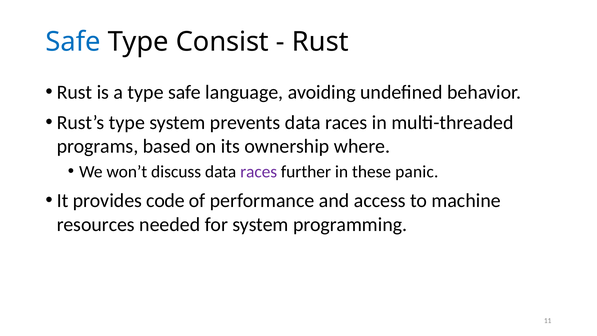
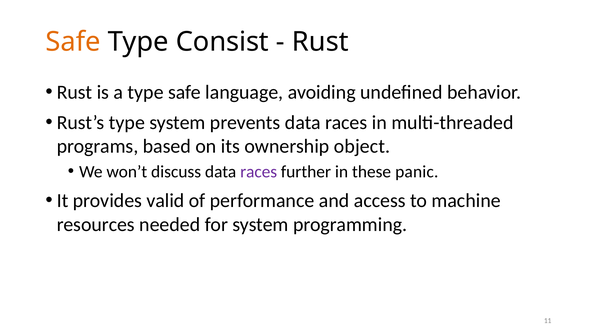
Safe at (73, 42) colour: blue -> orange
where: where -> object
code: code -> valid
